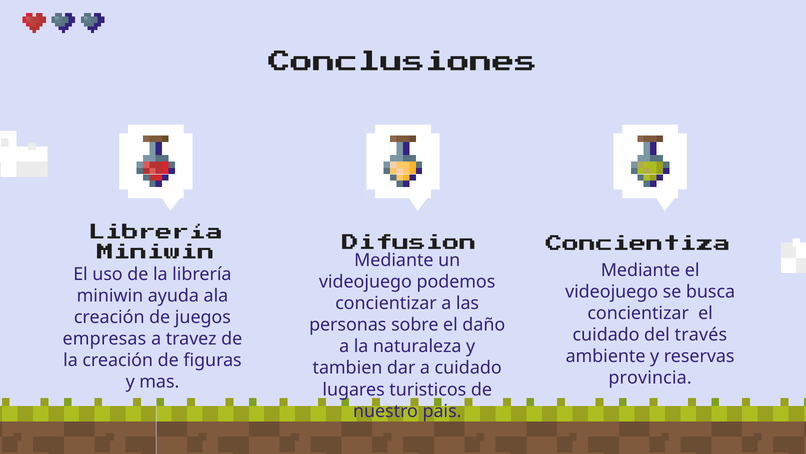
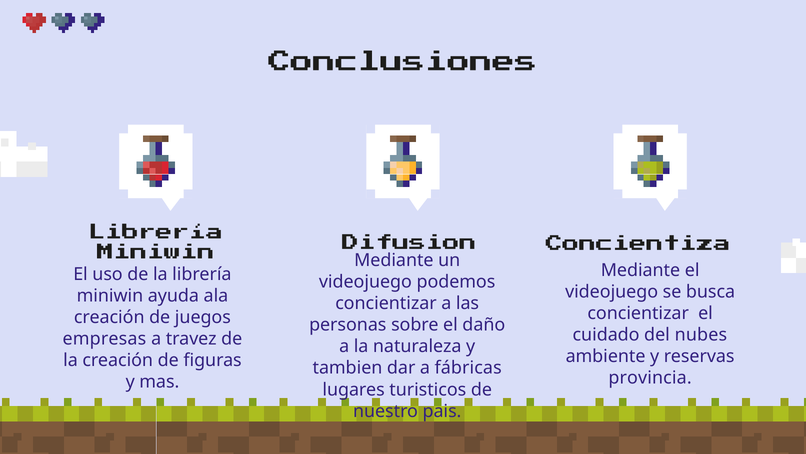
través: través -> nubes
a cuidado: cuidado -> fábricas
